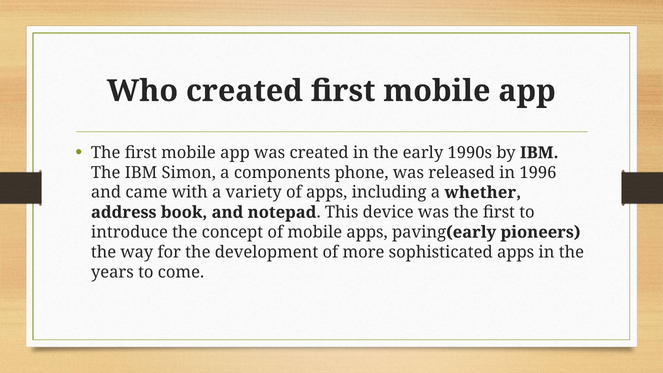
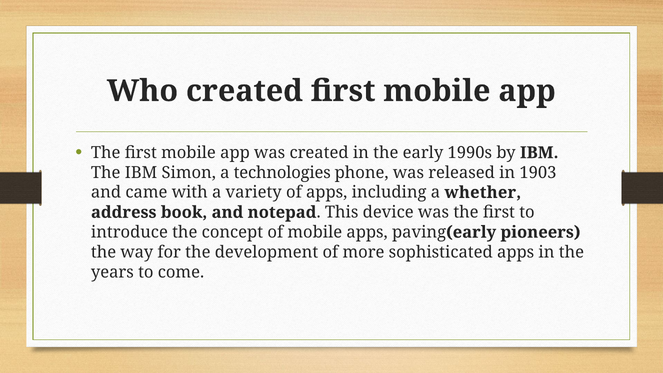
components: components -> technologies
1996: 1996 -> 1903
